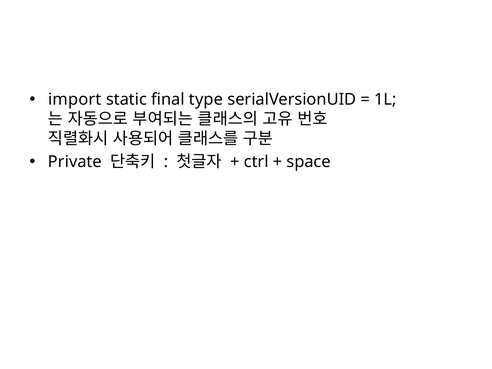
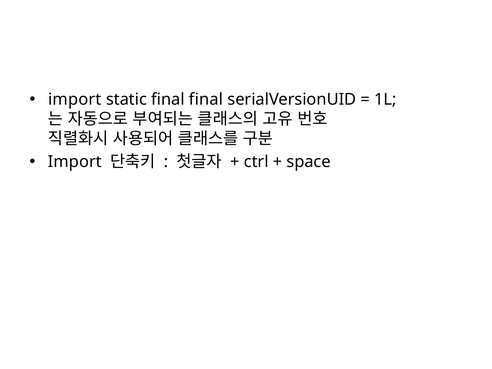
final type: type -> final
Private at (75, 162): Private -> Import
